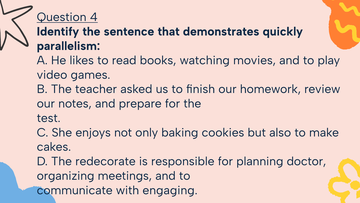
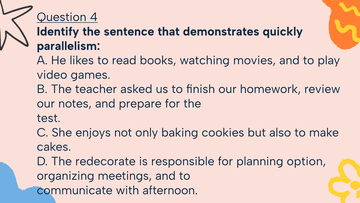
doctor: doctor -> option
engaging: engaging -> afternoon
